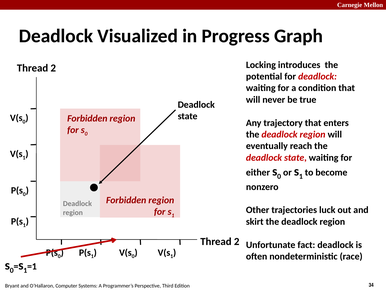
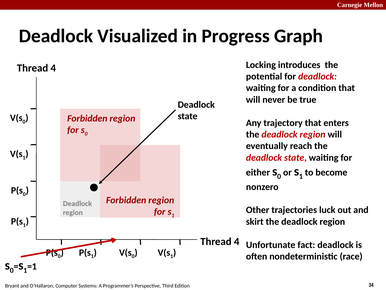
2 at (53, 68): 2 -> 4
2 at (237, 241): 2 -> 4
